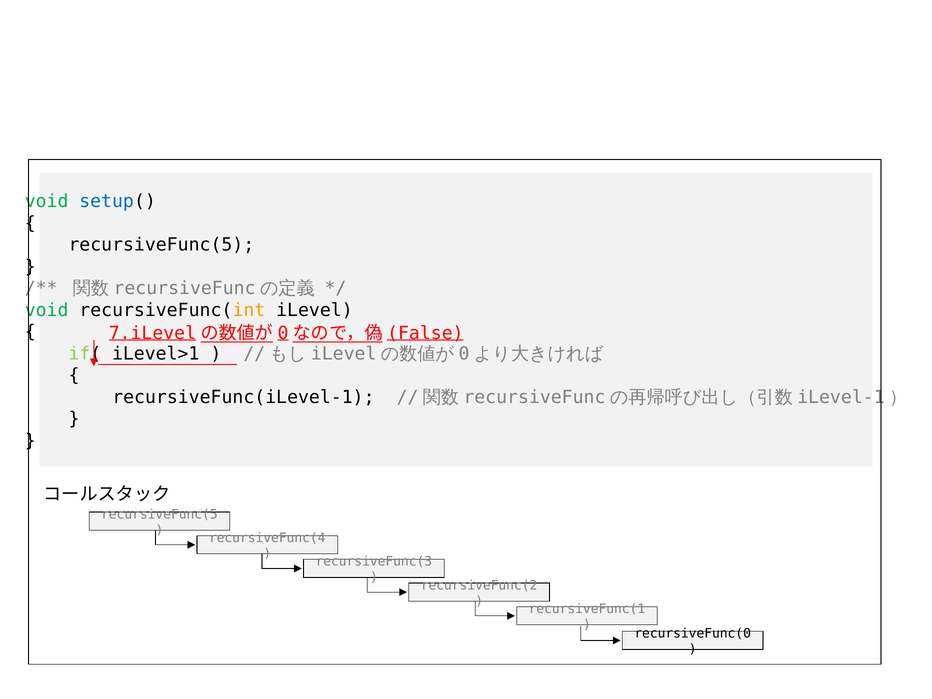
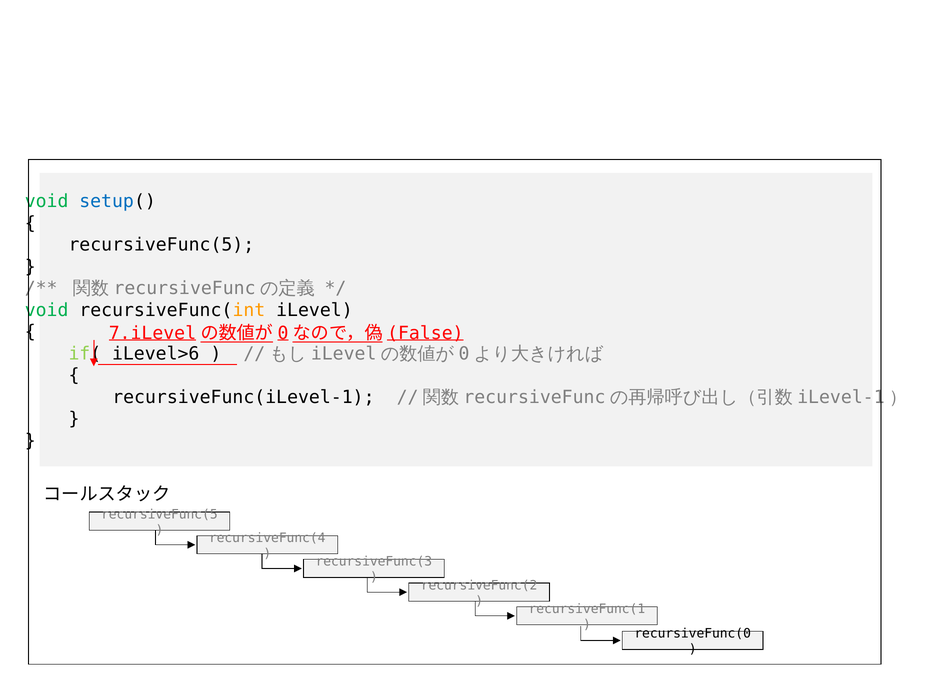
iLevel>1: iLevel>1 -> iLevel>6
